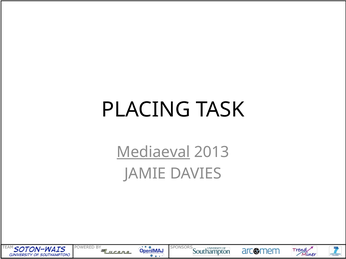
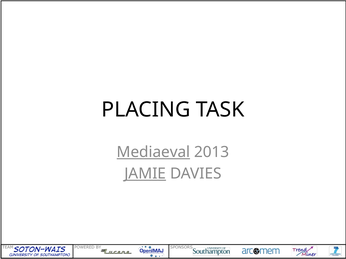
JAMIE underline: none -> present
